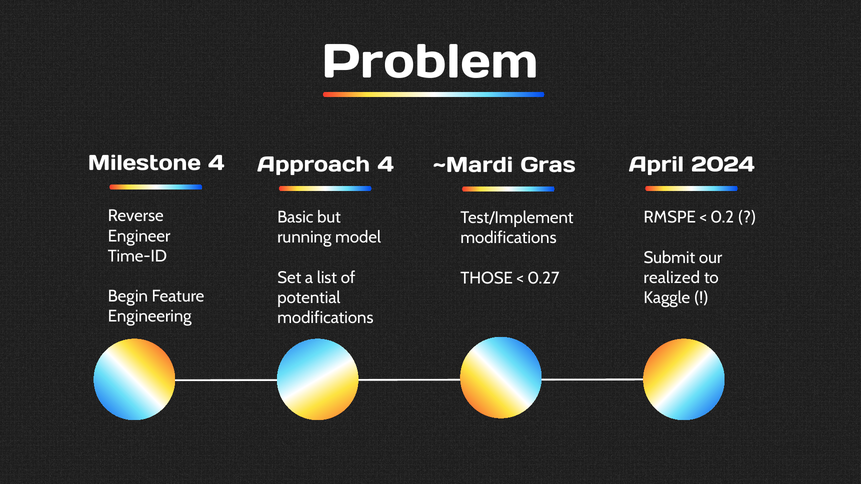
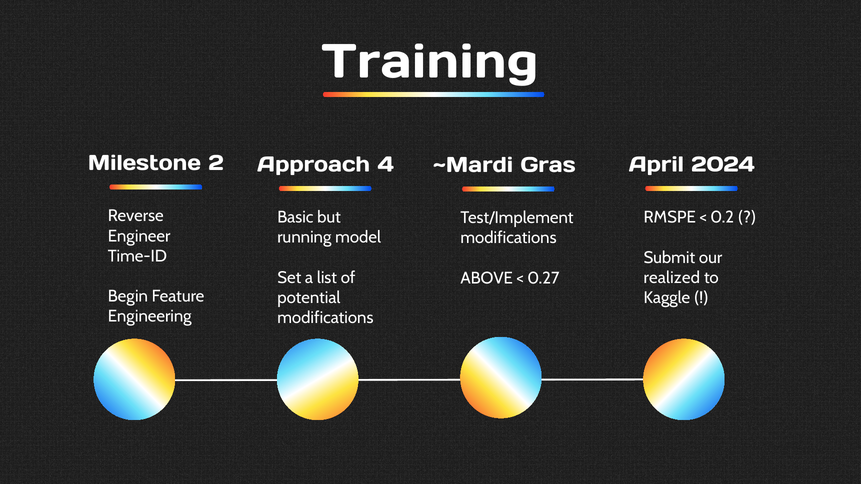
Problem: Problem -> Training
Milestone 4: 4 -> 2
THOSE: THOSE -> ABOVE
